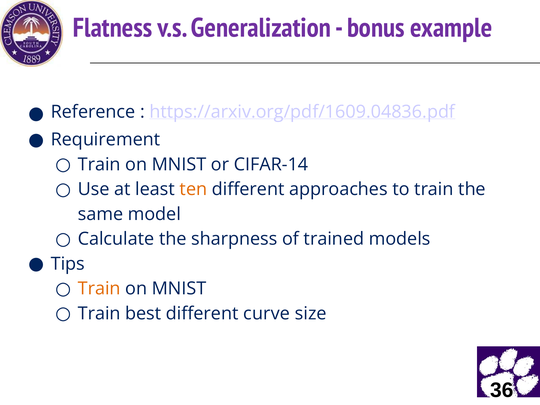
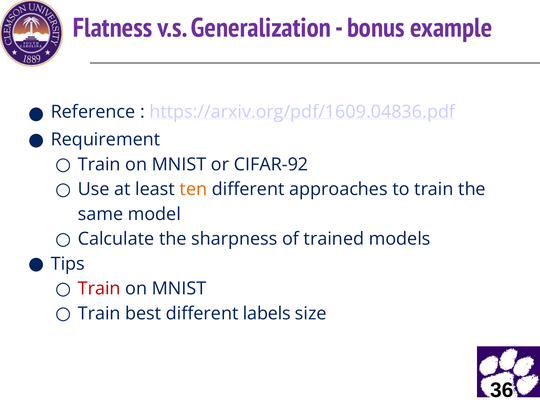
CIFAR-14: CIFAR-14 -> CIFAR-92
Train at (99, 289) colour: orange -> red
curve: curve -> labels
